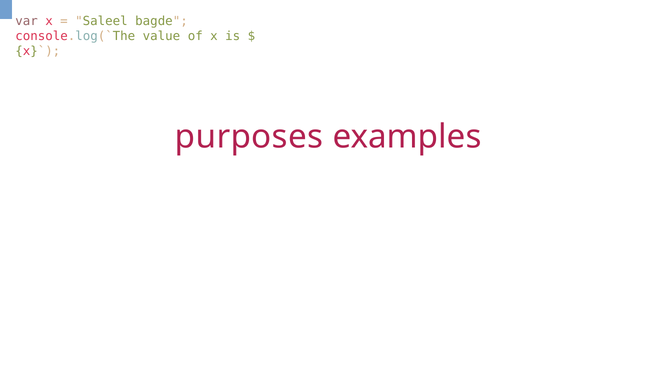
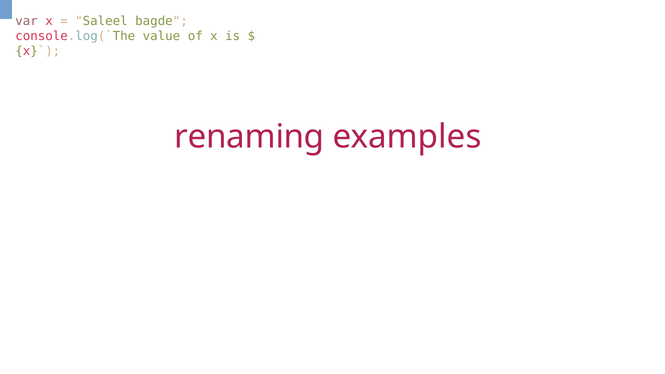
purposes: purposes -> renaming
